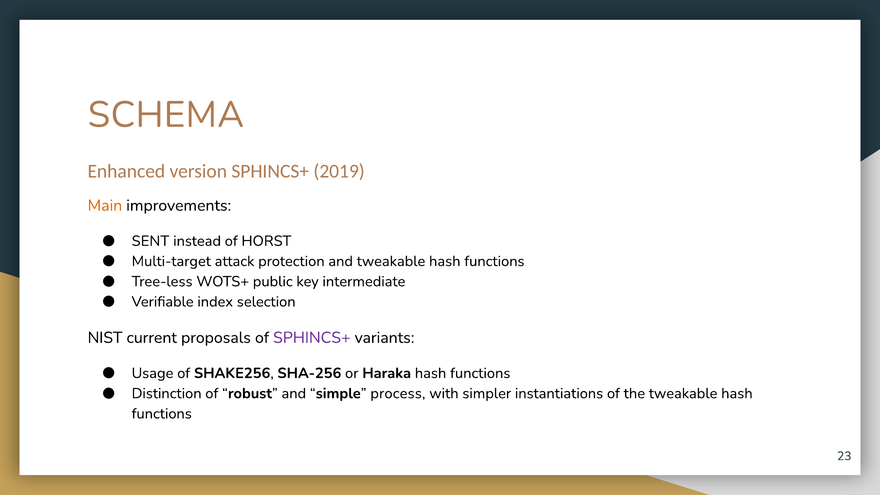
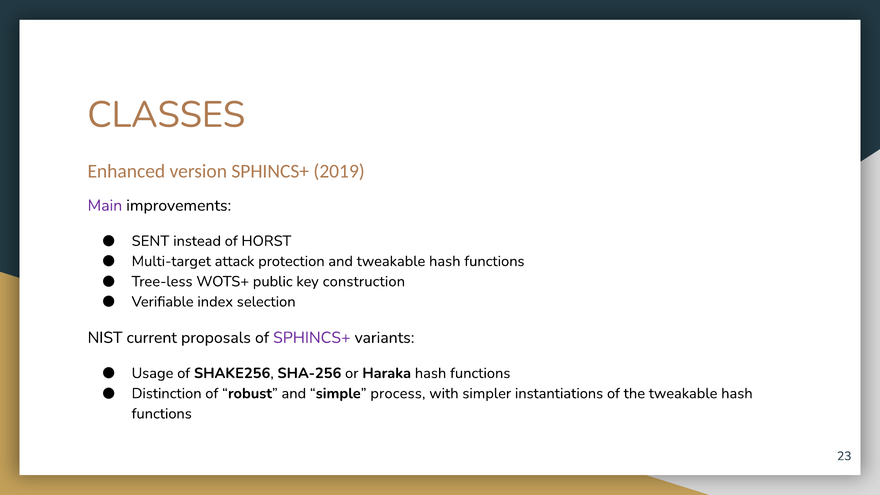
SCHEMA: SCHEMA -> CLASSES
Main colour: orange -> purple
intermediate: intermediate -> construction
